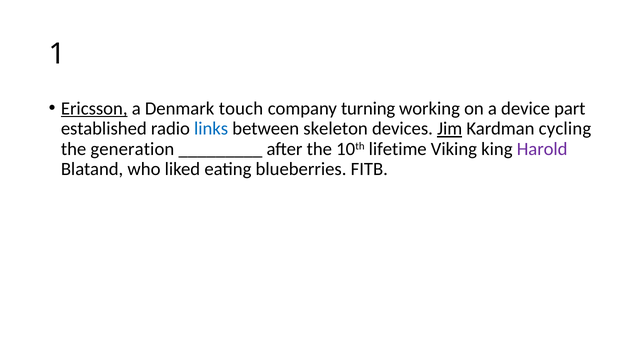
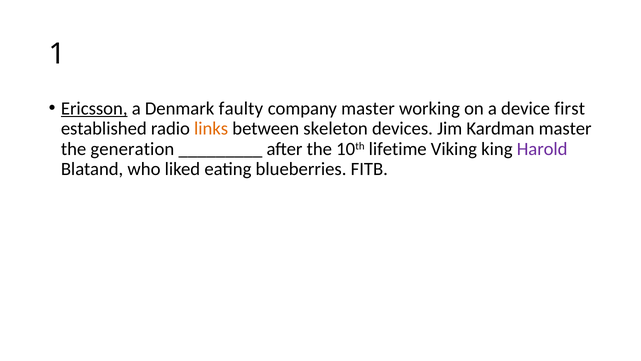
touch: touch -> faulty
company turning: turning -> master
part: part -> first
links colour: blue -> orange
Jim underline: present -> none
Kardman cycling: cycling -> master
